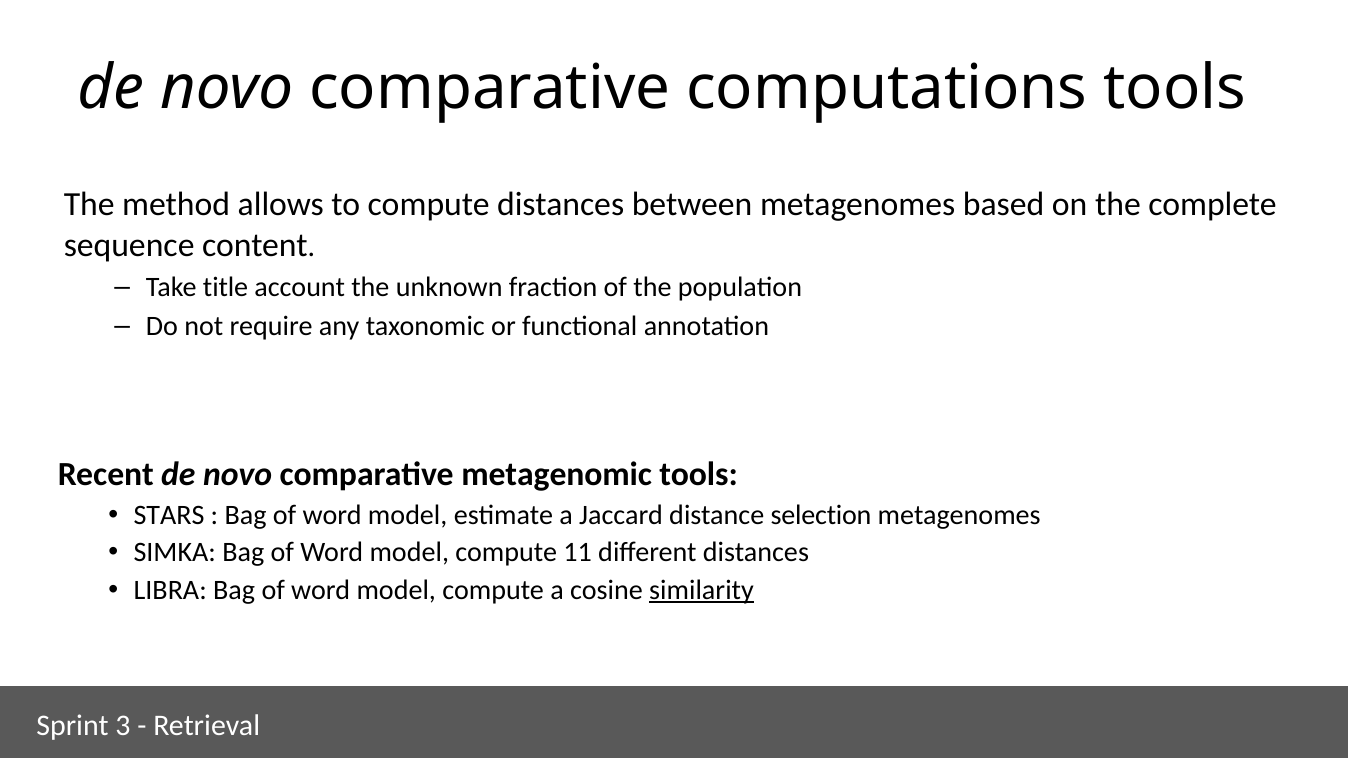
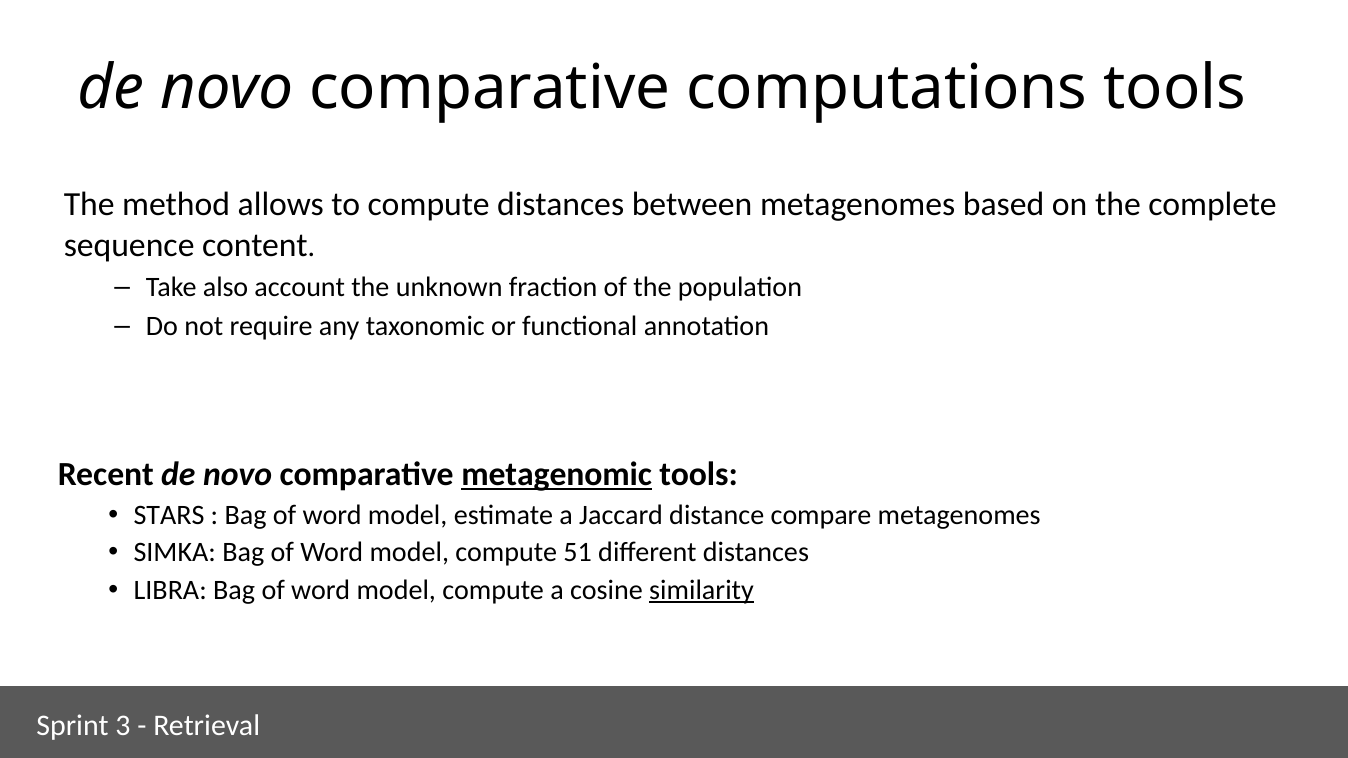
title: title -> also
metagenomic underline: none -> present
selection: selection -> compare
11: 11 -> 51
